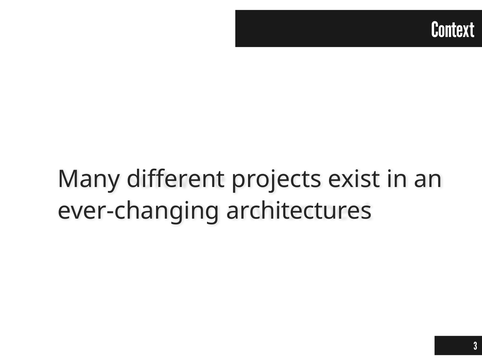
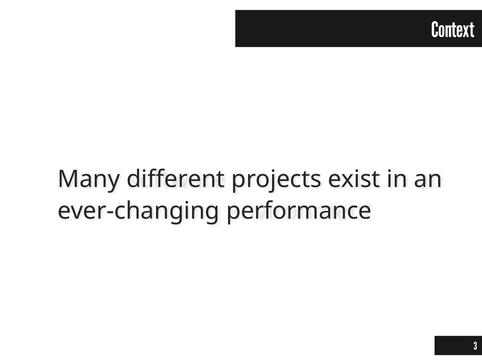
architectures: architectures -> performance
